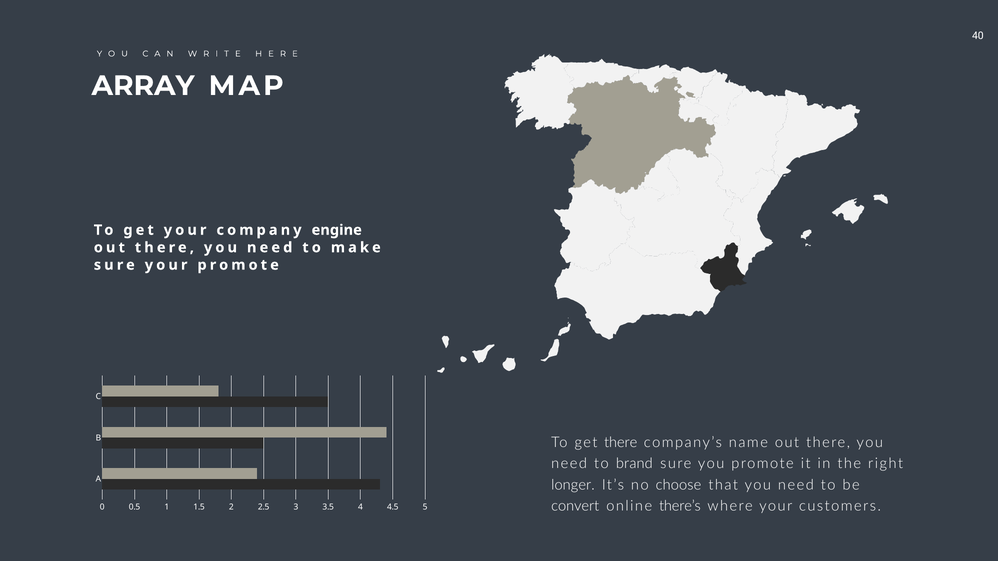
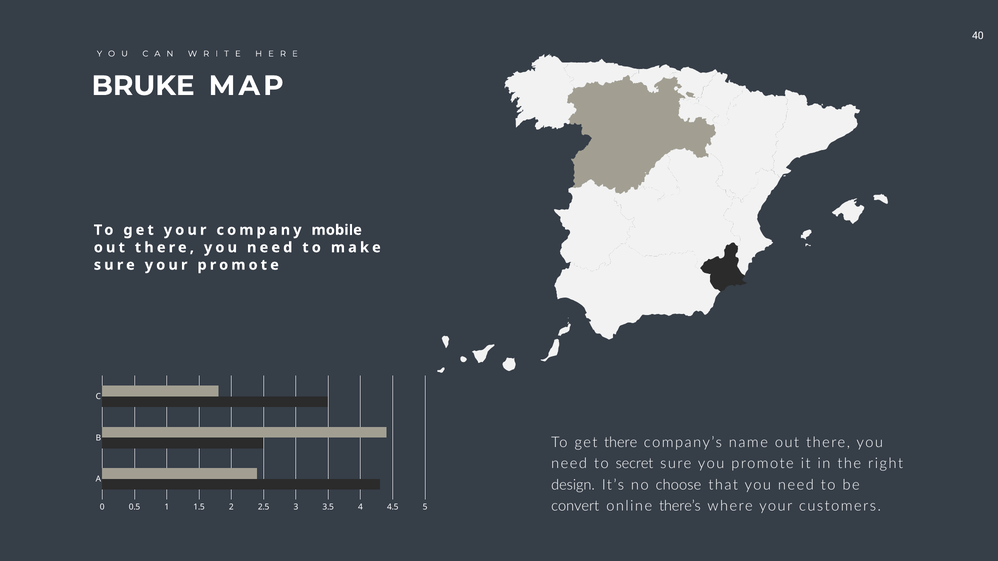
ARRAY: ARRAY -> BRUKE
engine: engine -> mobile
brand: brand -> secret
longer: longer -> design
